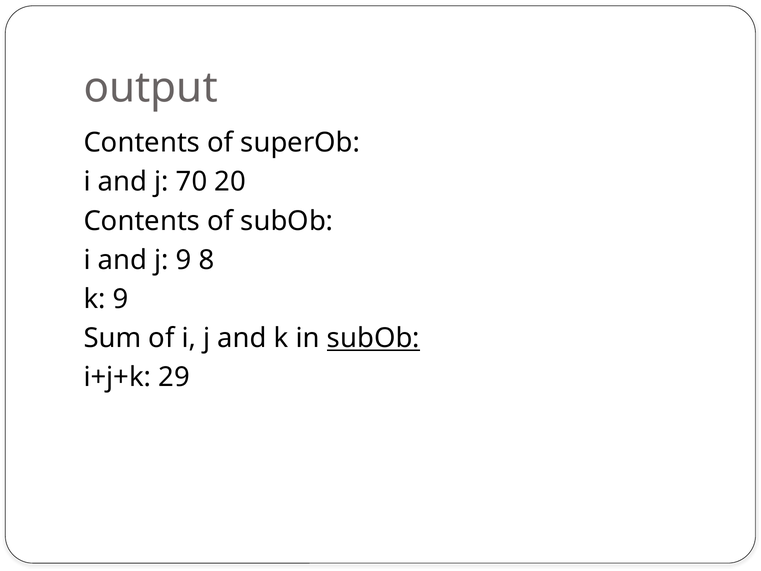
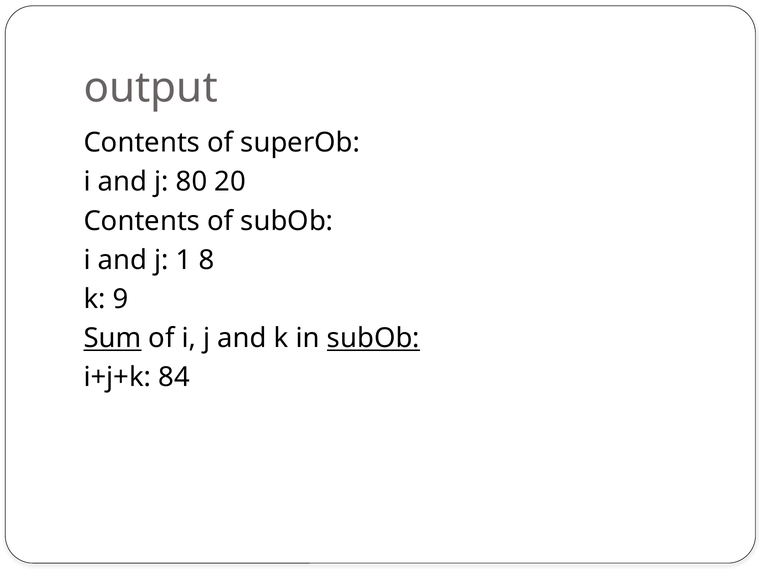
70: 70 -> 80
j 9: 9 -> 1
Sum underline: none -> present
29: 29 -> 84
